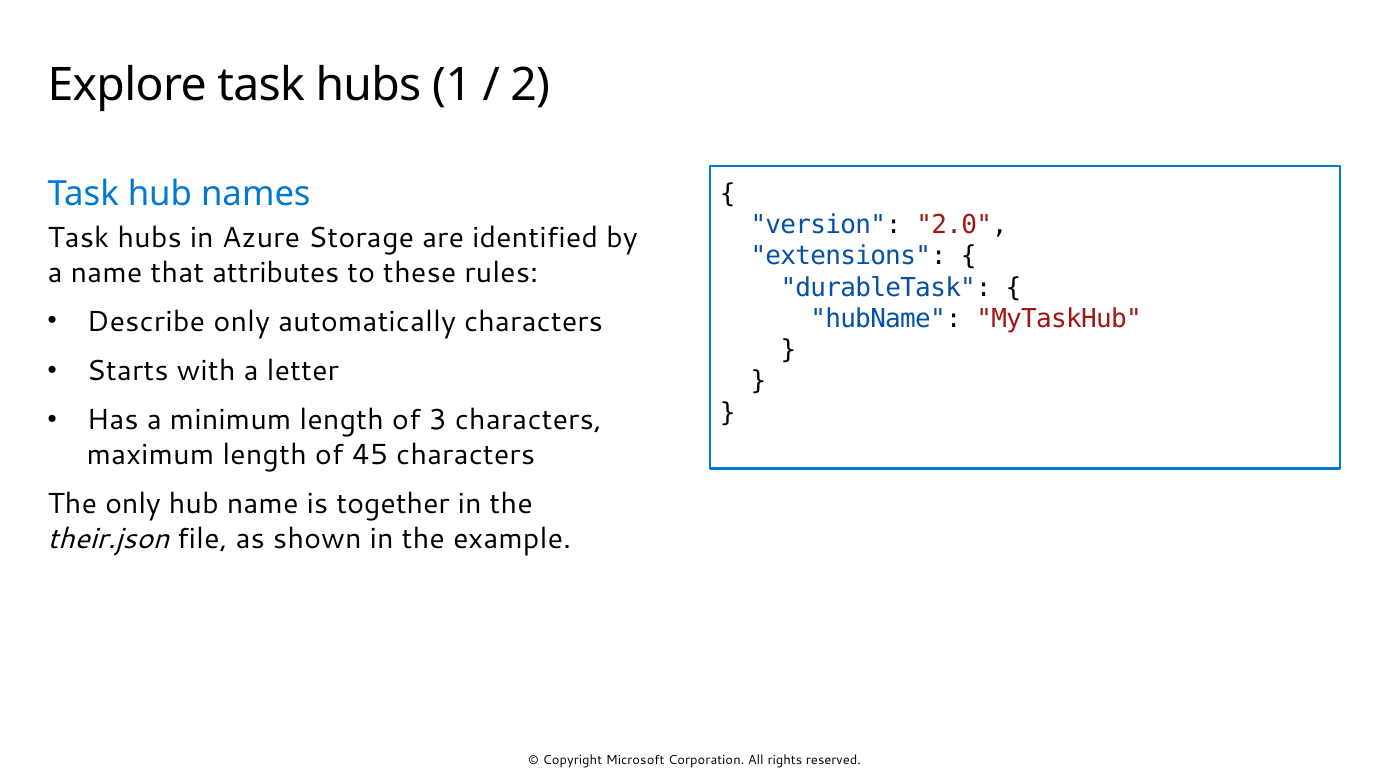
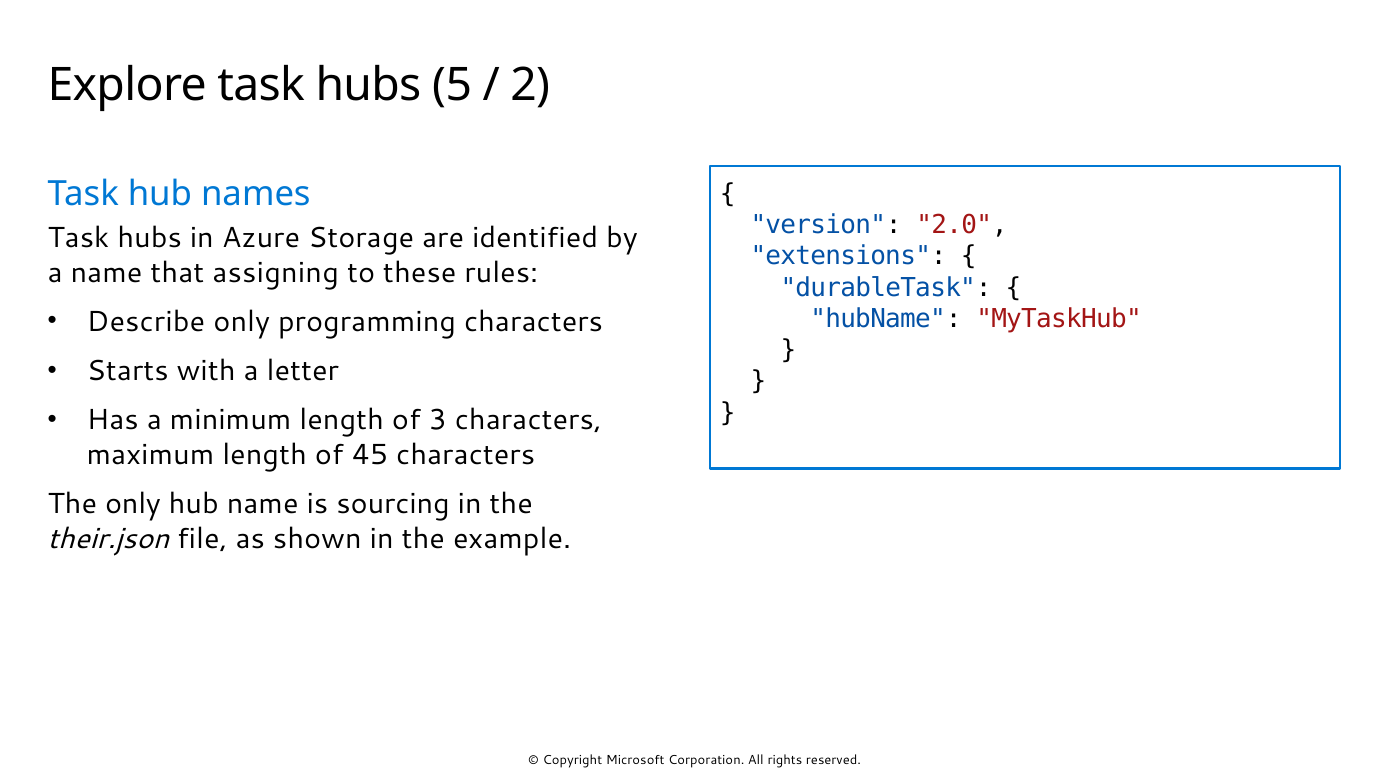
1: 1 -> 5
attributes: attributes -> assigning
automatically: automatically -> programming
together: together -> sourcing
